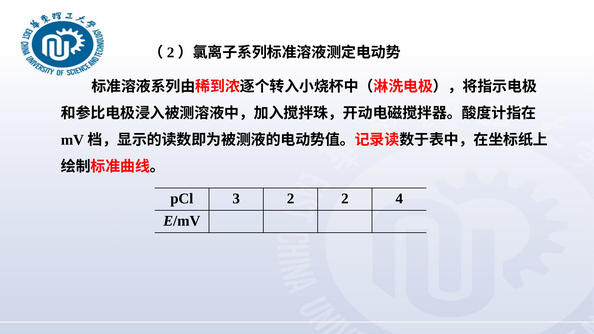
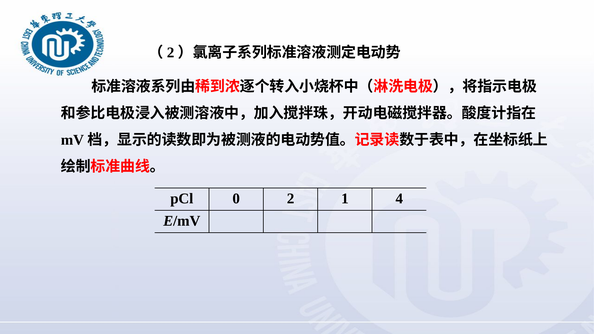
3: 3 -> 0
2 2: 2 -> 1
